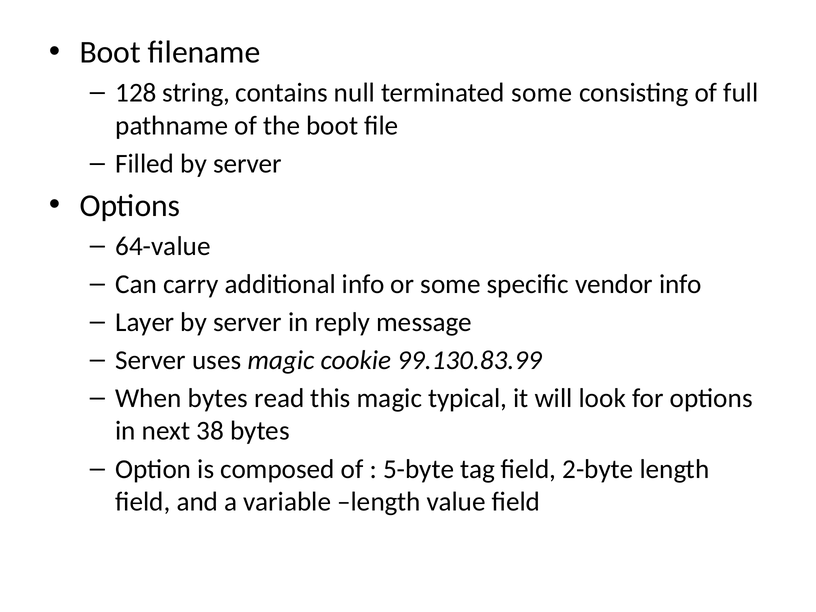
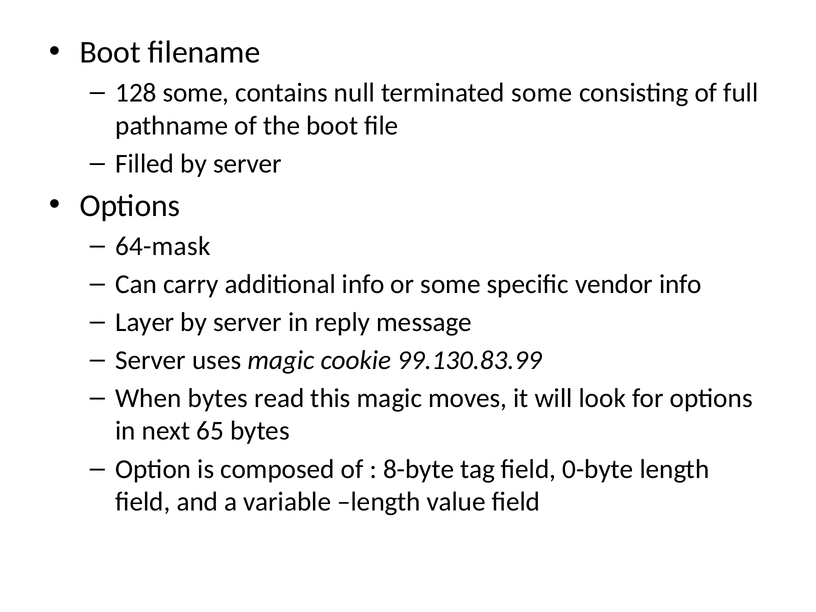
128 string: string -> some
64-value: 64-value -> 64-mask
typical: typical -> moves
38: 38 -> 65
5-byte: 5-byte -> 8-byte
2-byte: 2-byte -> 0-byte
